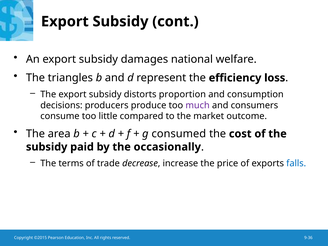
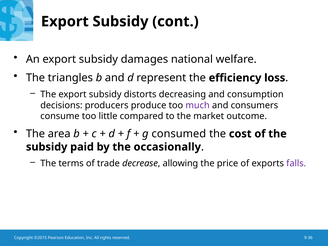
proportion: proportion -> decreasing
increase: increase -> allowing
falls colour: blue -> purple
